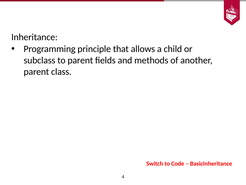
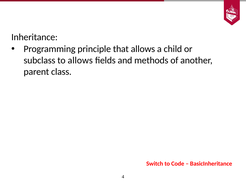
to parent: parent -> allows
